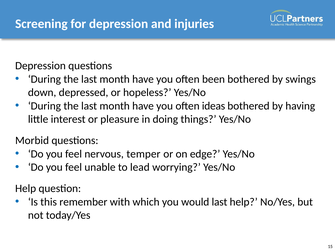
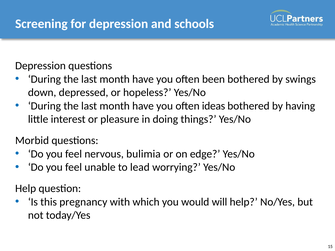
injuries: injuries -> schools
temper: temper -> bulimia
remember: remember -> pregnancy
would last: last -> will
